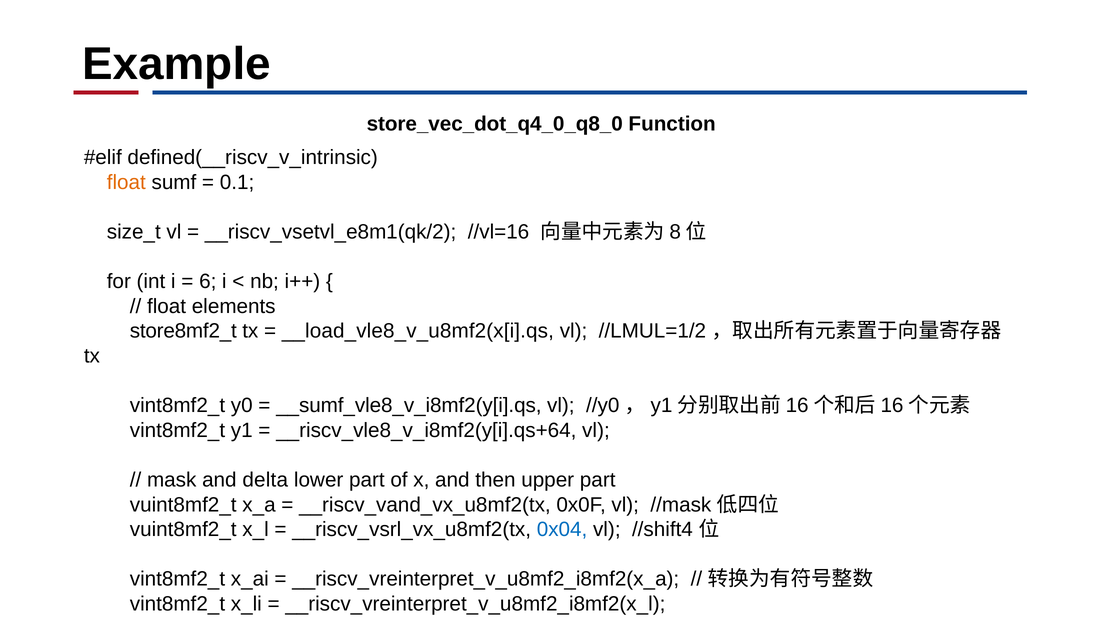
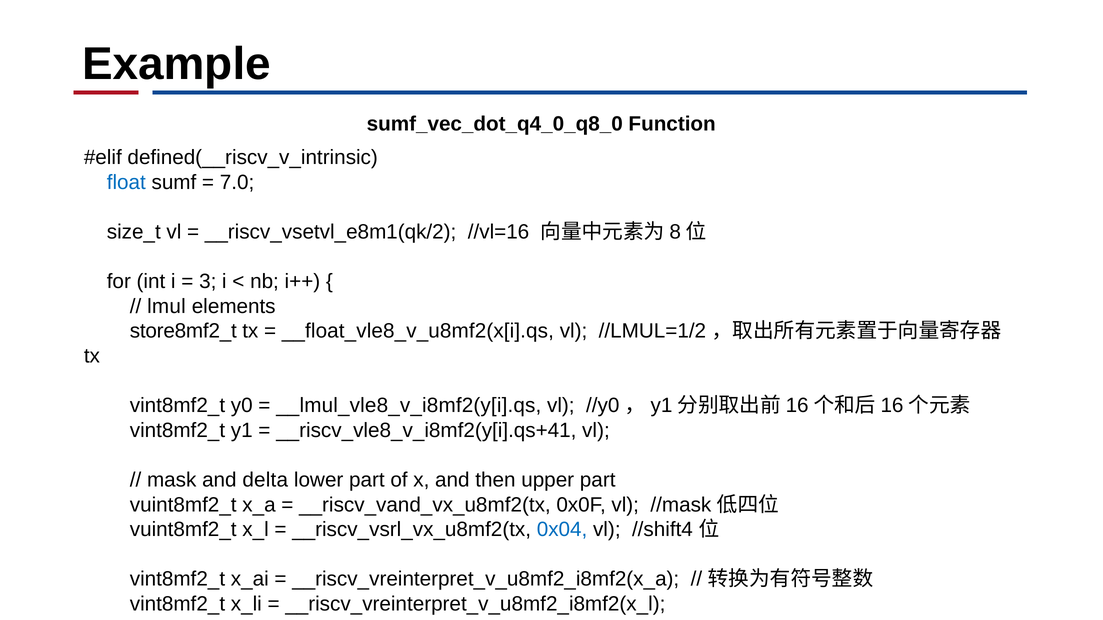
store_vec_dot_q4_0_q8_0: store_vec_dot_q4_0_q8_0 -> sumf_vec_dot_q4_0_q8_0
float at (126, 182) colour: orange -> blue
0.1: 0.1 -> 7.0
6: 6 -> 3
float at (167, 307): float -> lmul
__load_vle8_v_u8mf2(x[i].qs: __load_vle8_v_u8mf2(x[i].qs -> __float_vle8_v_u8mf2(x[i].qs
__sumf_vle8_v_i8mf2(y[i].qs: __sumf_vle8_v_i8mf2(y[i].qs -> __lmul_vle8_v_i8mf2(y[i].qs
__riscv_vle8_v_i8mf2(y[i].qs+64: __riscv_vle8_v_i8mf2(y[i].qs+64 -> __riscv_vle8_v_i8mf2(y[i].qs+41
